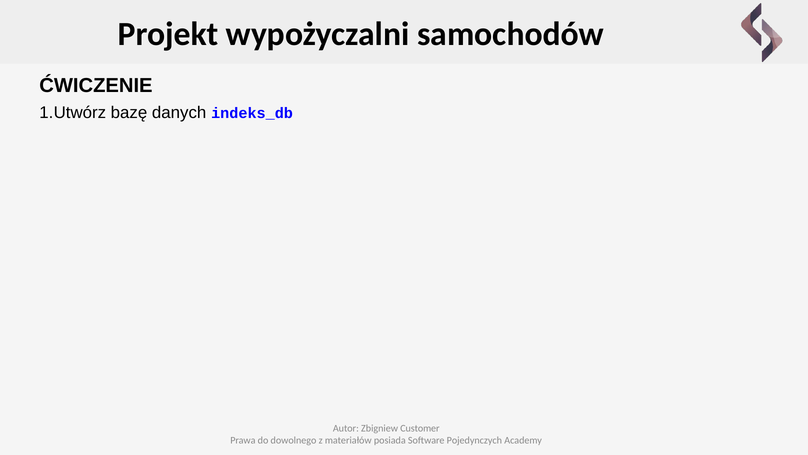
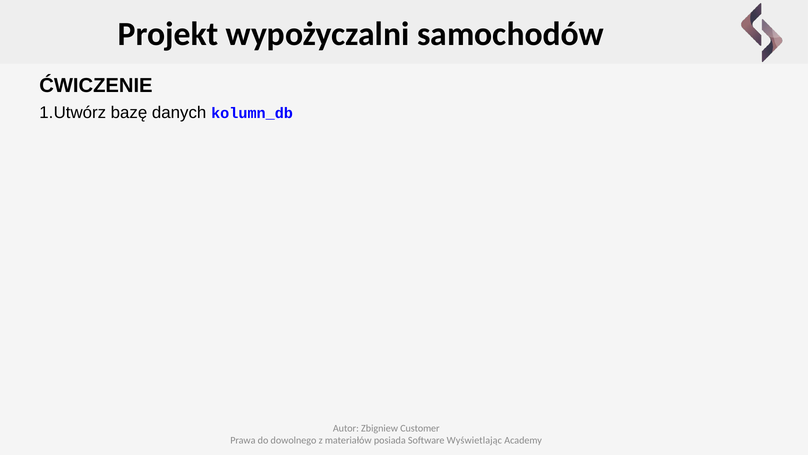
indeks_db: indeks_db -> kolumn_db
Pojedynczych: Pojedynczych -> Wyświetlając
